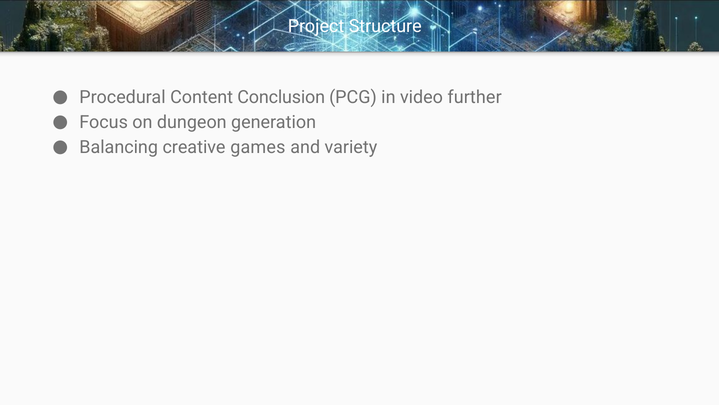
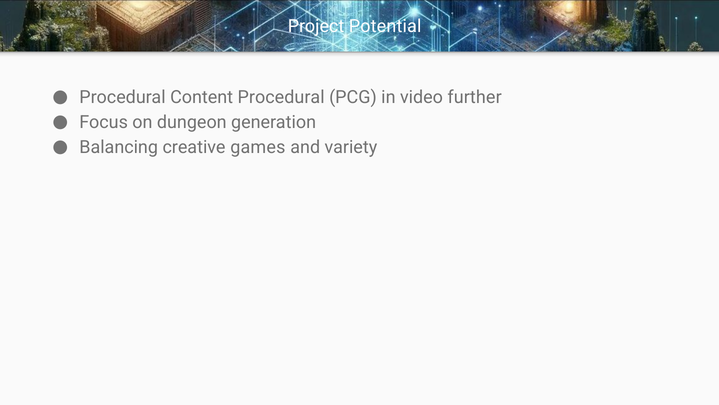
Structure: Structure -> Potential
Content Conclusion: Conclusion -> Procedural
